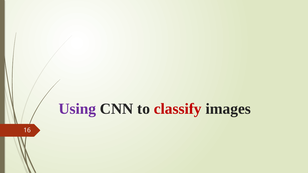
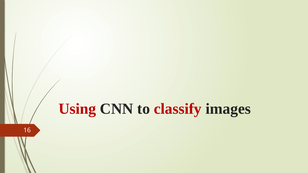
Using colour: purple -> red
